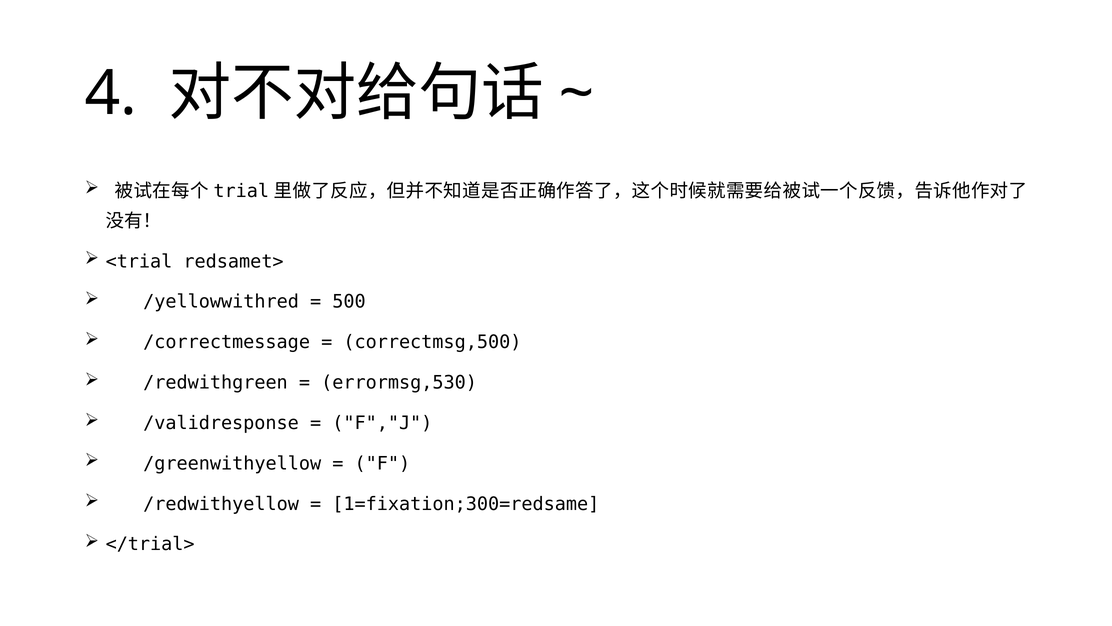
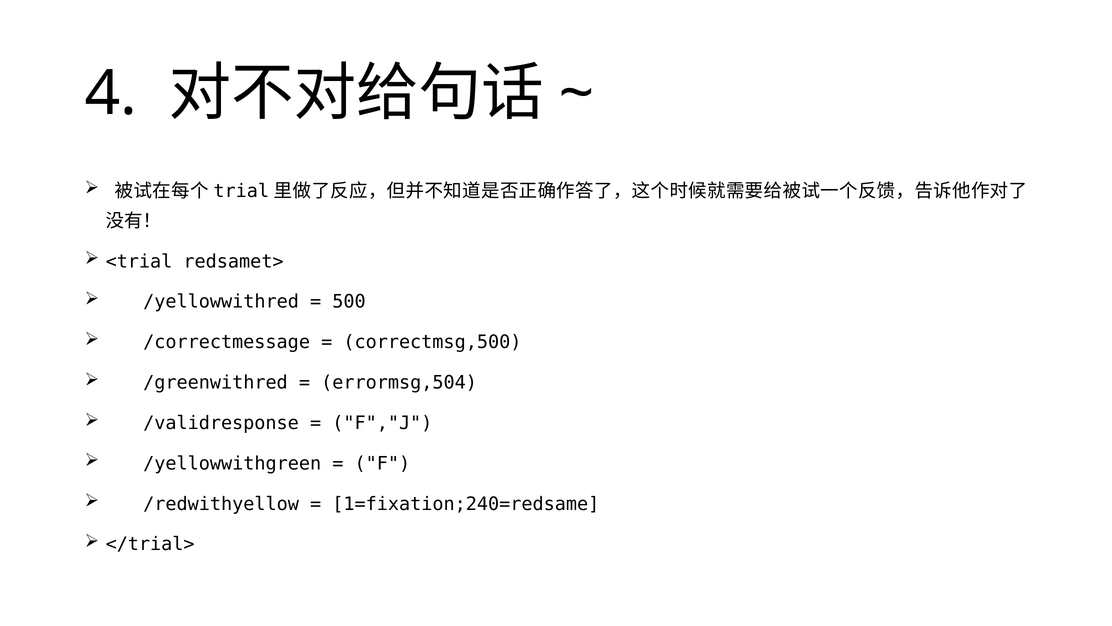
/redwithgreen: /redwithgreen -> /greenwithred
errormsg,530: errormsg,530 -> errormsg,504
/greenwithyellow: /greenwithyellow -> /yellowwithgreen
1=fixation;300=redsame: 1=fixation;300=redsame -> 1=fixation;240=redsame
